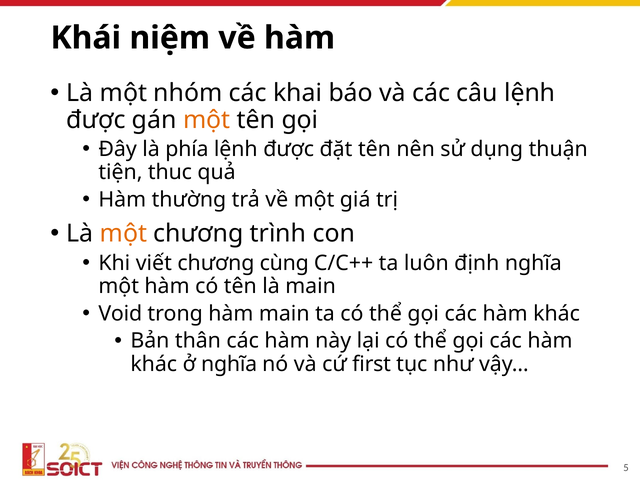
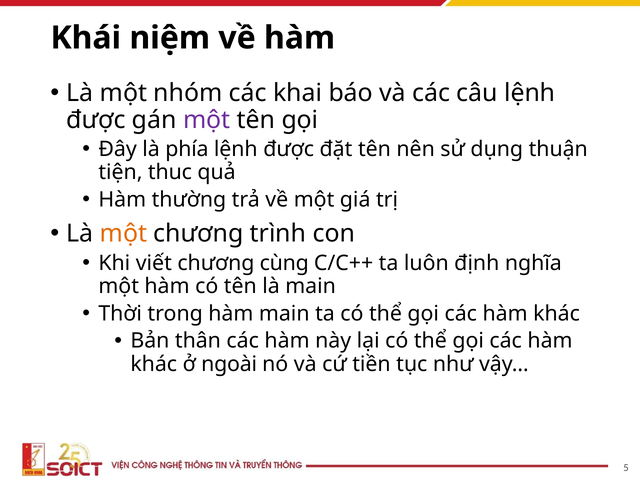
một at (207, 120) colour: orange -> purple
Void: Void -> Thời
ở nghĩa: nghĩa -> ngoài
first: first -> tiền
